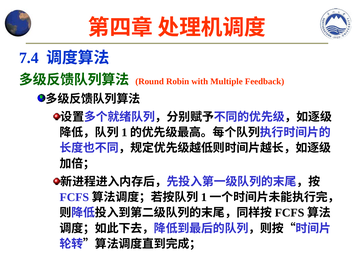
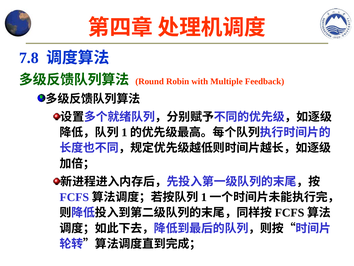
7.4: 7.4 -> 7.8
